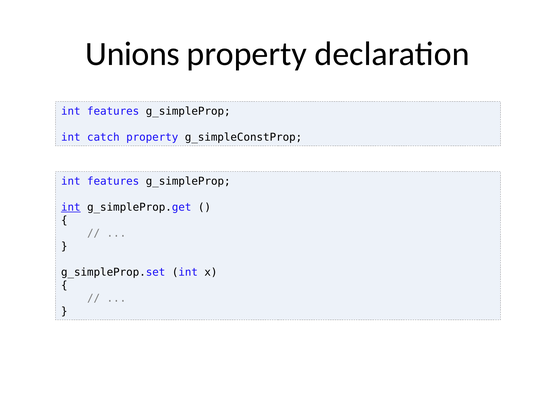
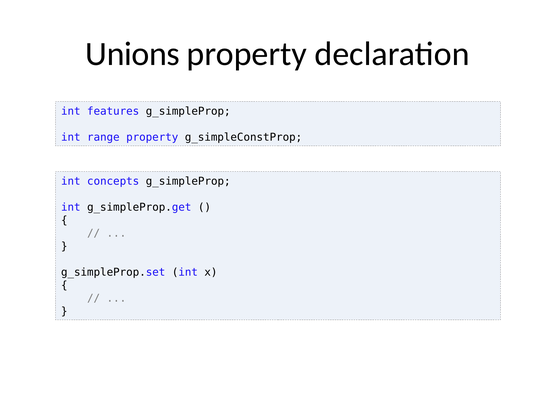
catch: catch -> range
features at (113, 181): features -> concepts
int at (71, 207) underline: present -> none
